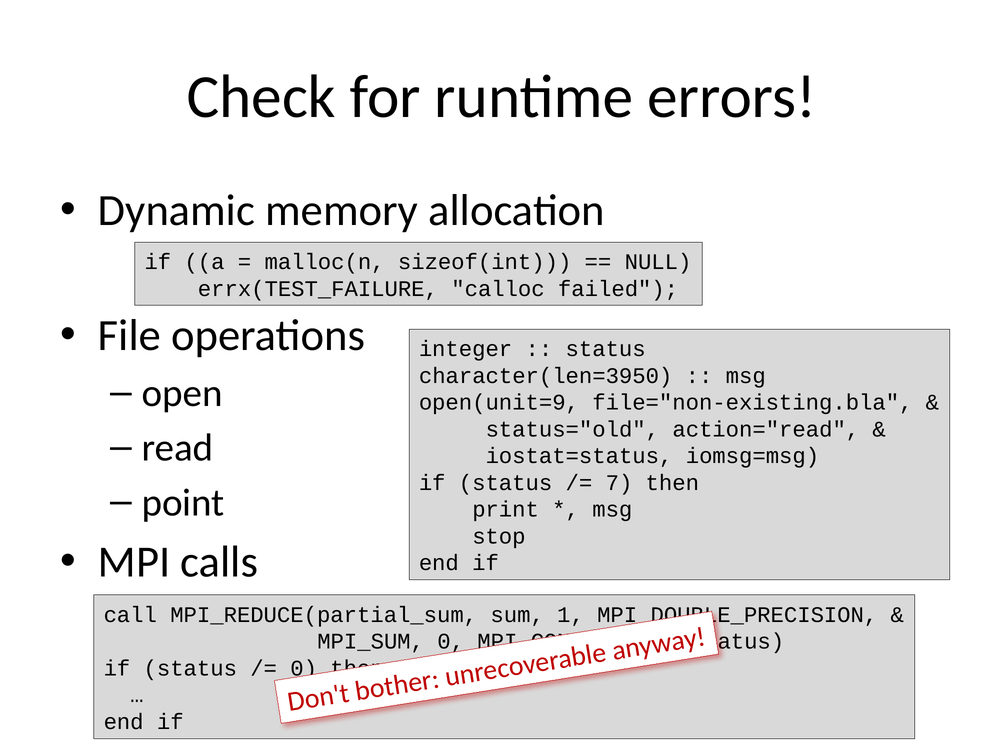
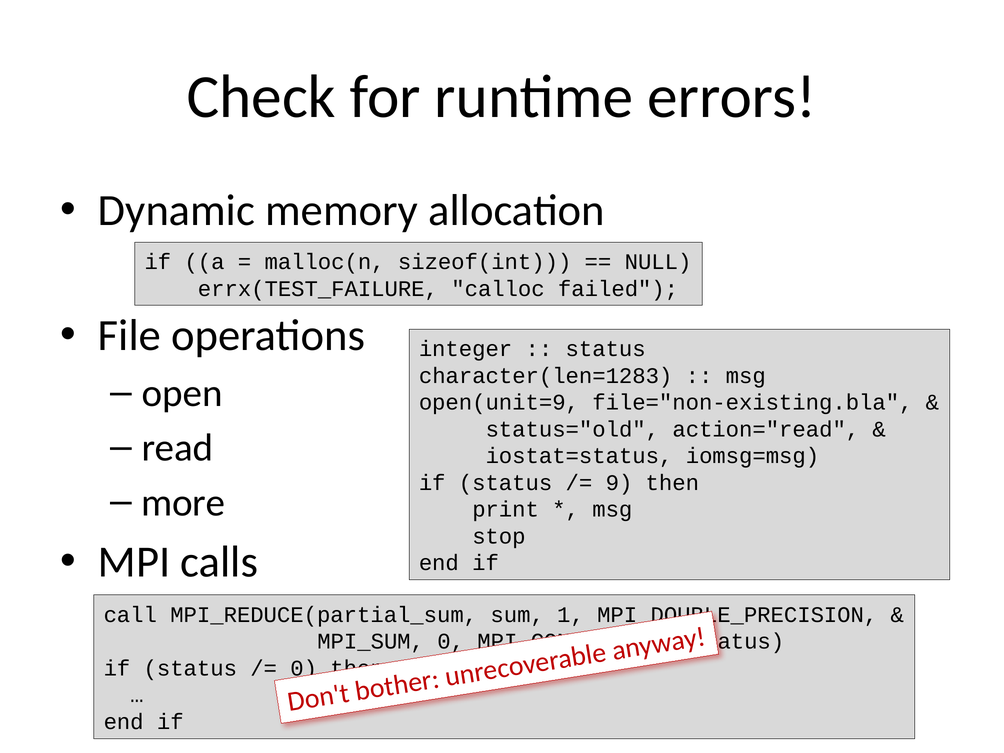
character(len=3950: character(len=3950 -> character(len=1283
7: 7 -> 9
point: point -> more
